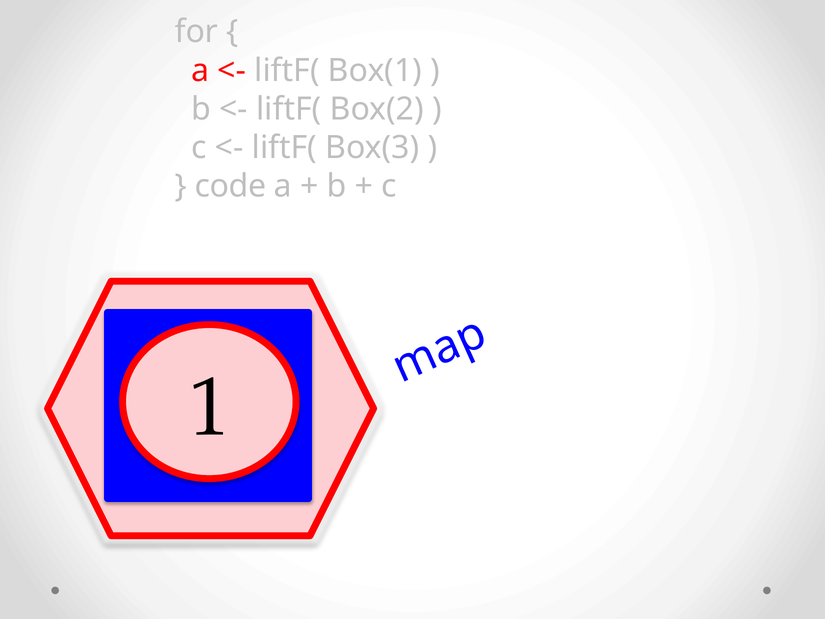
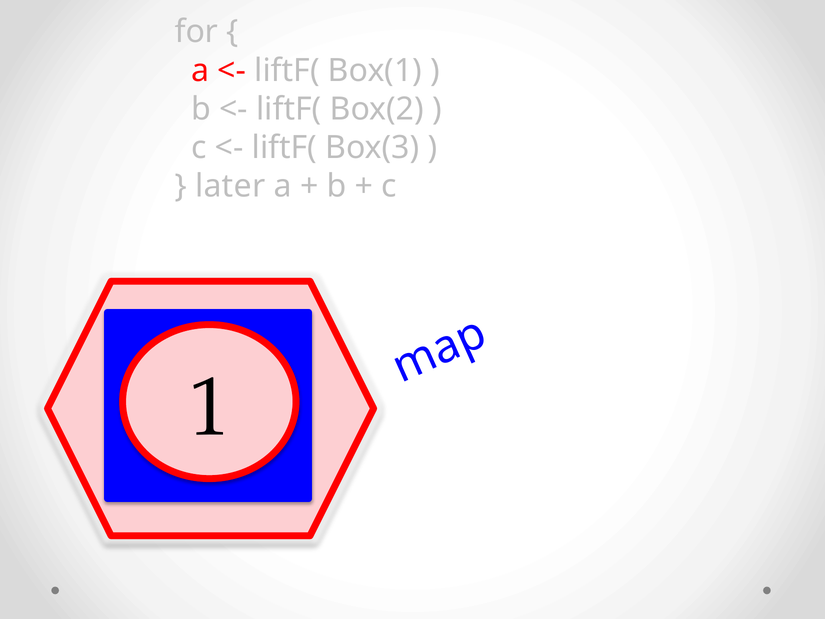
code: code -> later
